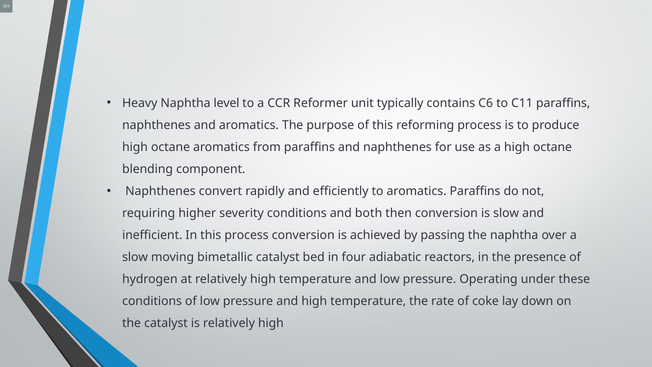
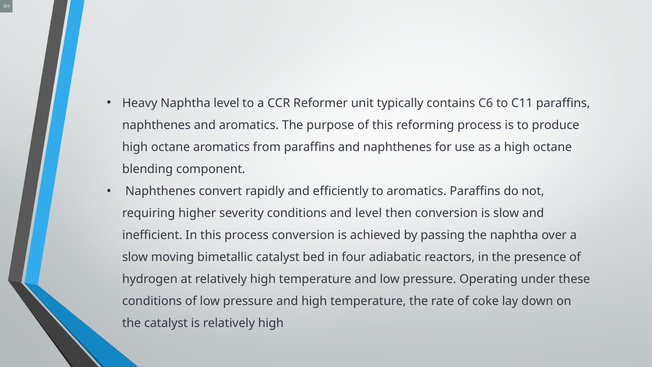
and both: both -> level
